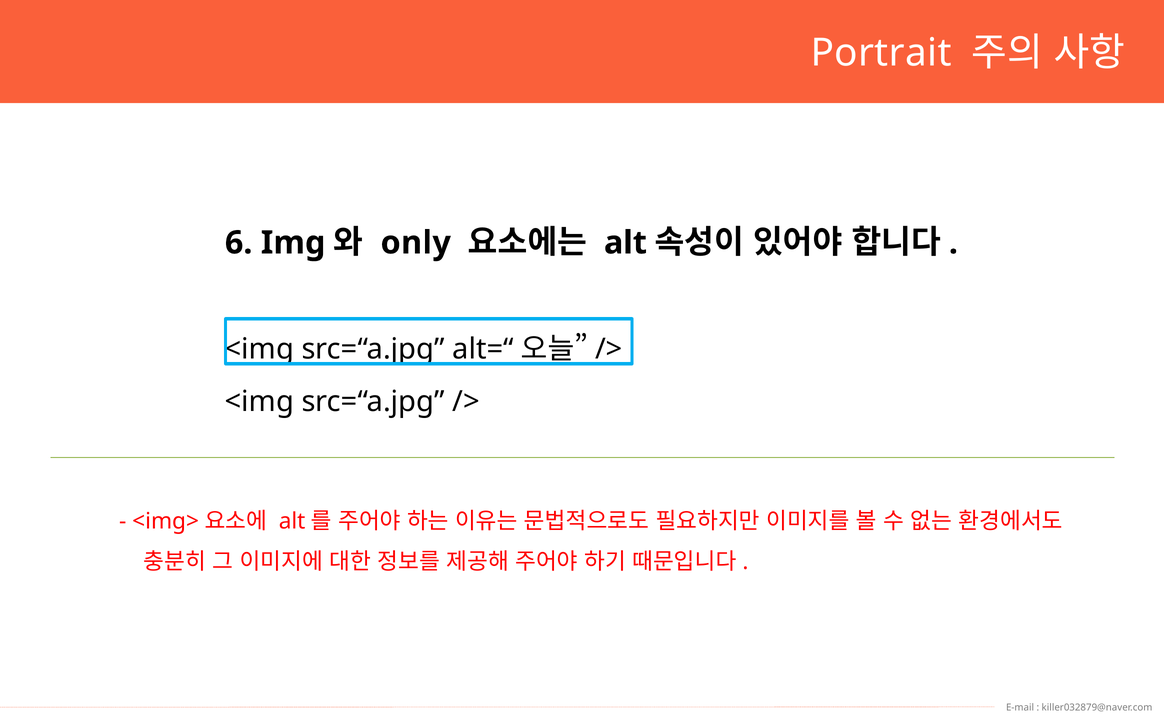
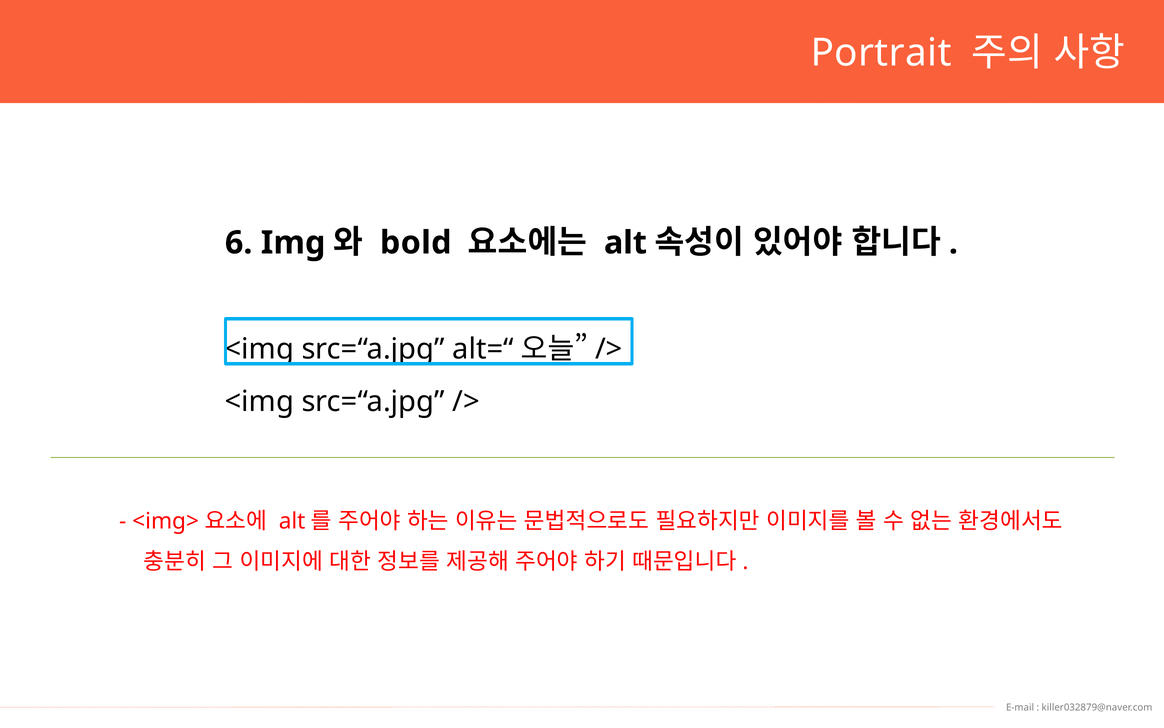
only: only -> bold
